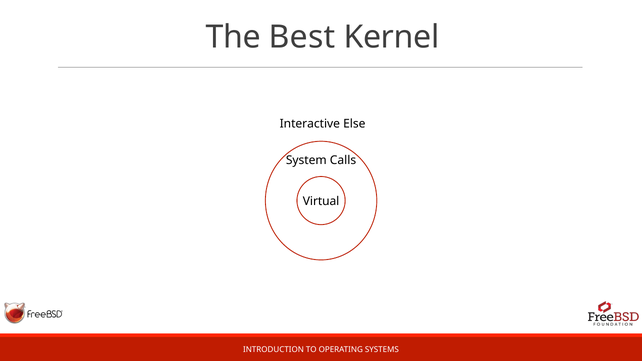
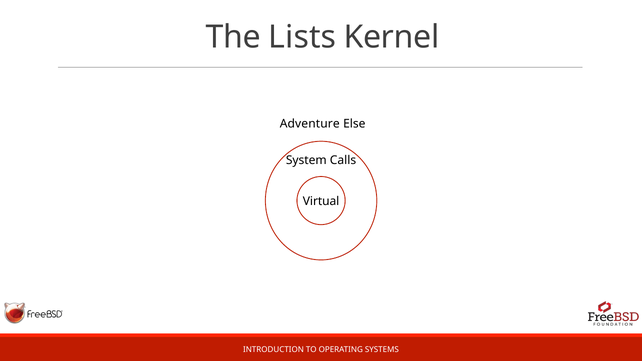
Best: Best -> Lists
Interactive: Interactive -> Adventure
